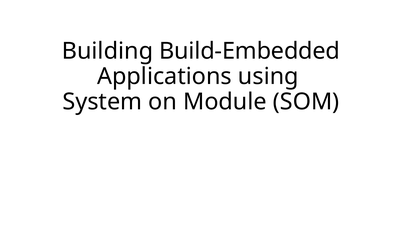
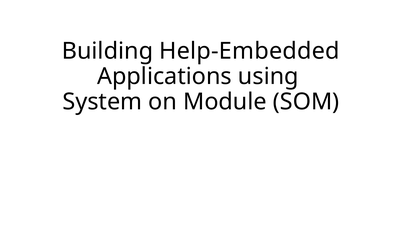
Build-Embedded: Build-Embedded -> Help-Embedded
